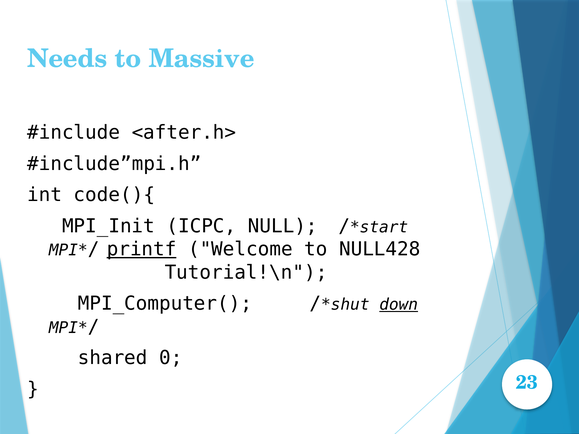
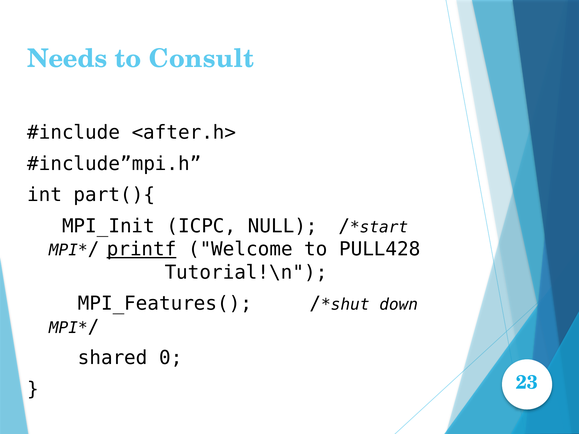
Massive: Massive -> Consult
code(){: code(){ -> part(){
NULL428: NULL428 -> PULL428
MPI_Computer(: MPI_Computer( -> MPI_Features(
down underline: present -> none
